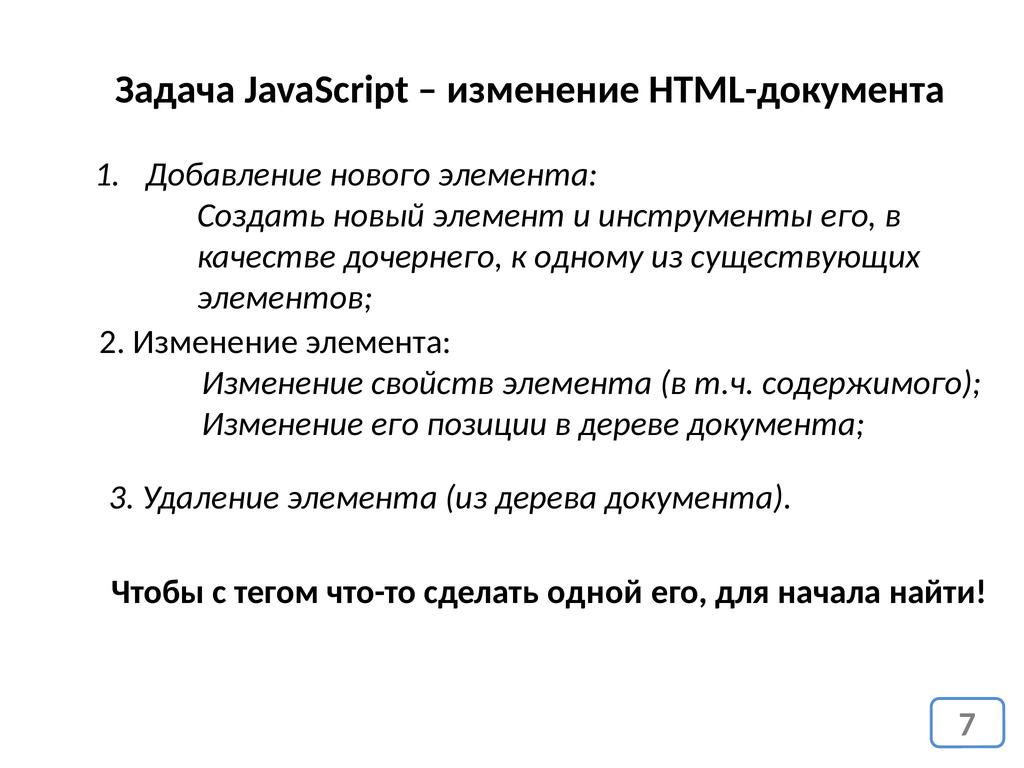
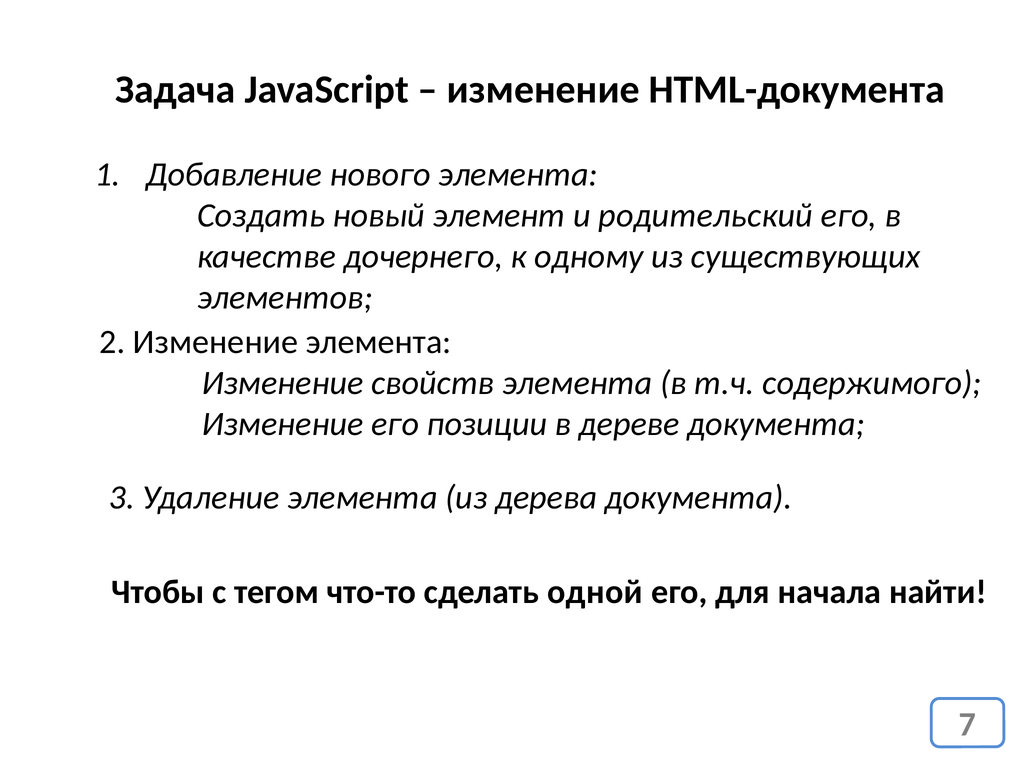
инструменты: инструменты -> родительский
